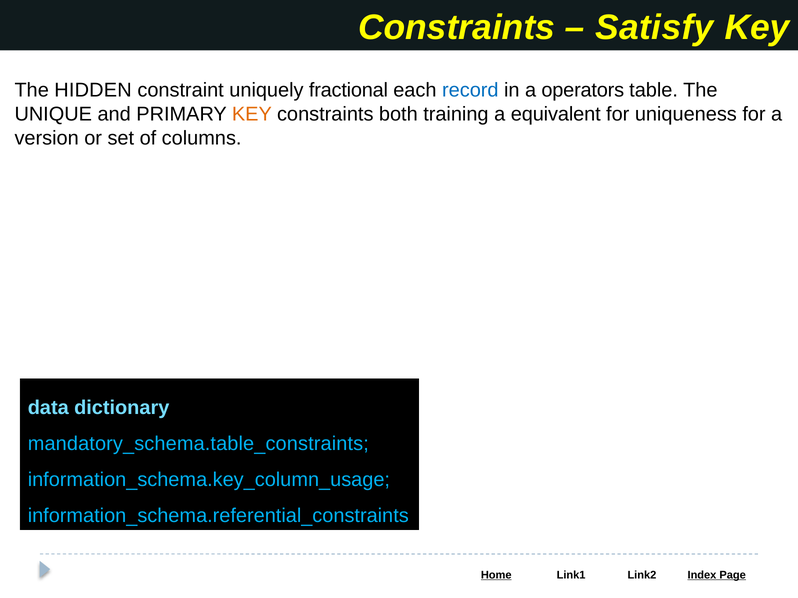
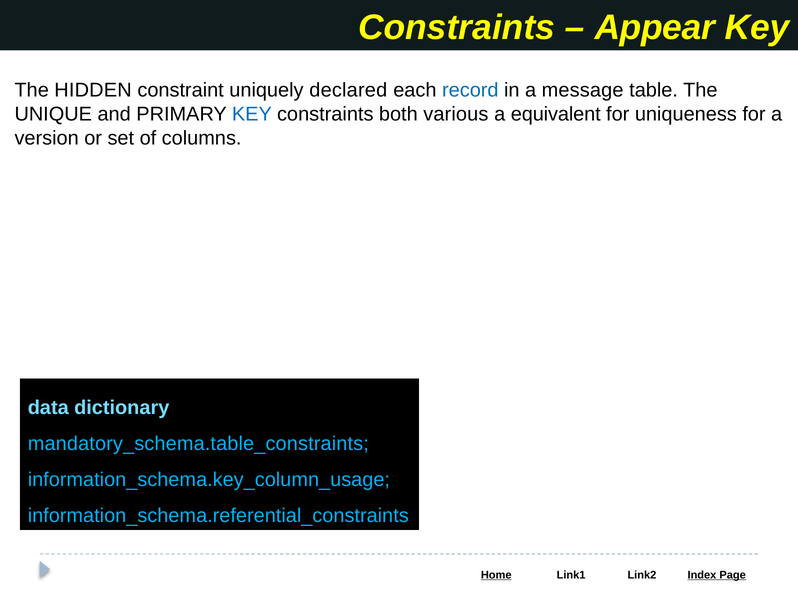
Satisfy: Satisfy -> Appear
fractional: fractional -> declared
operators: operators -> message
KEY at (252, 114) colour: orange -> blue
training: training -> various
